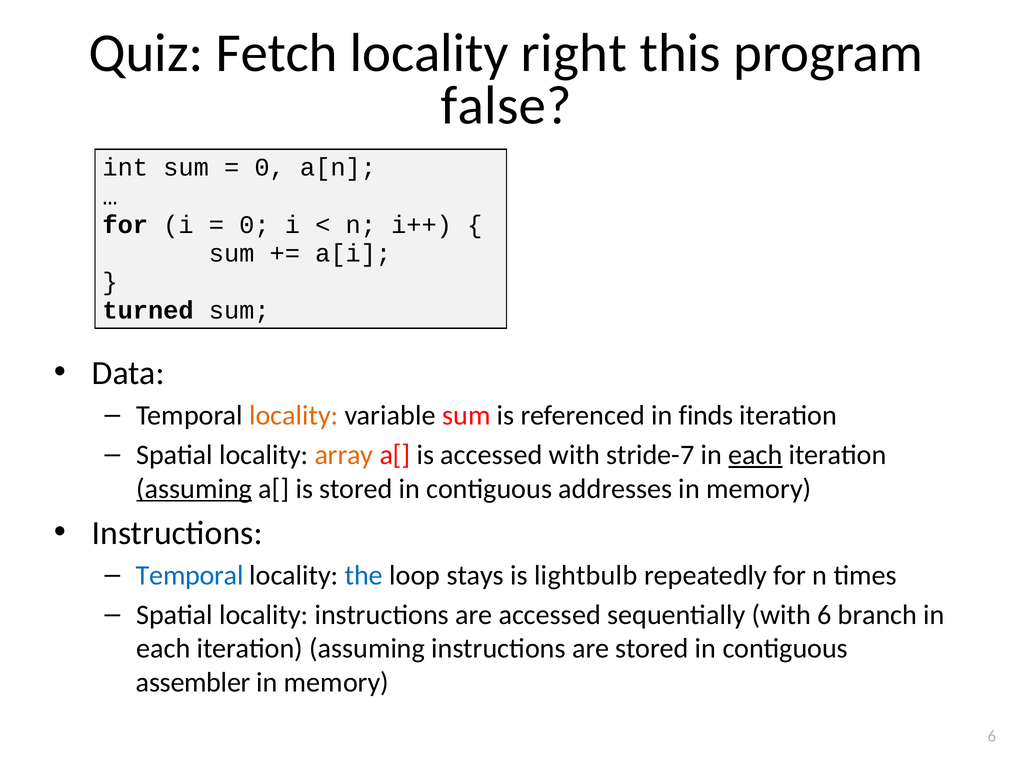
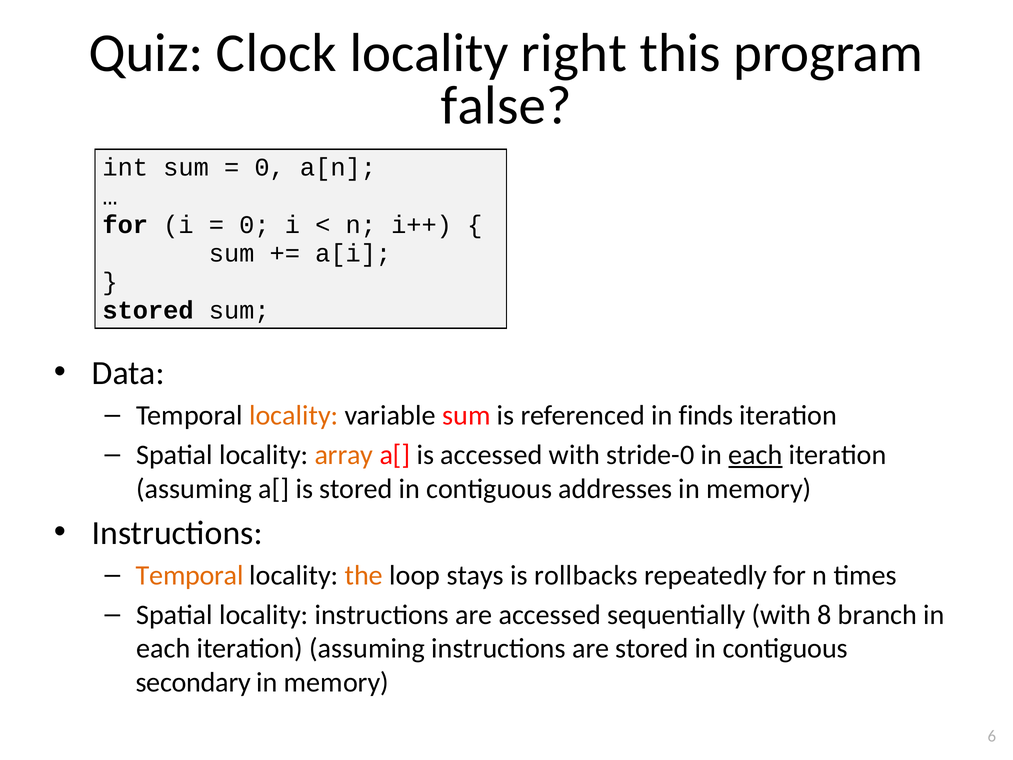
Fetch: Fetch -> Clock
turned at (148, 310): turned -> stored
stride-7: stride-7 -> stride-0
assuming at (194, 489) underline: present -> none
Temporal at (190, 575) colour: blue -> orange
the colour: blue -> orange
lightbulb: lightbulb -> rollbacks
with 6: 6 -> 8
assembler: assembler -> secondary
